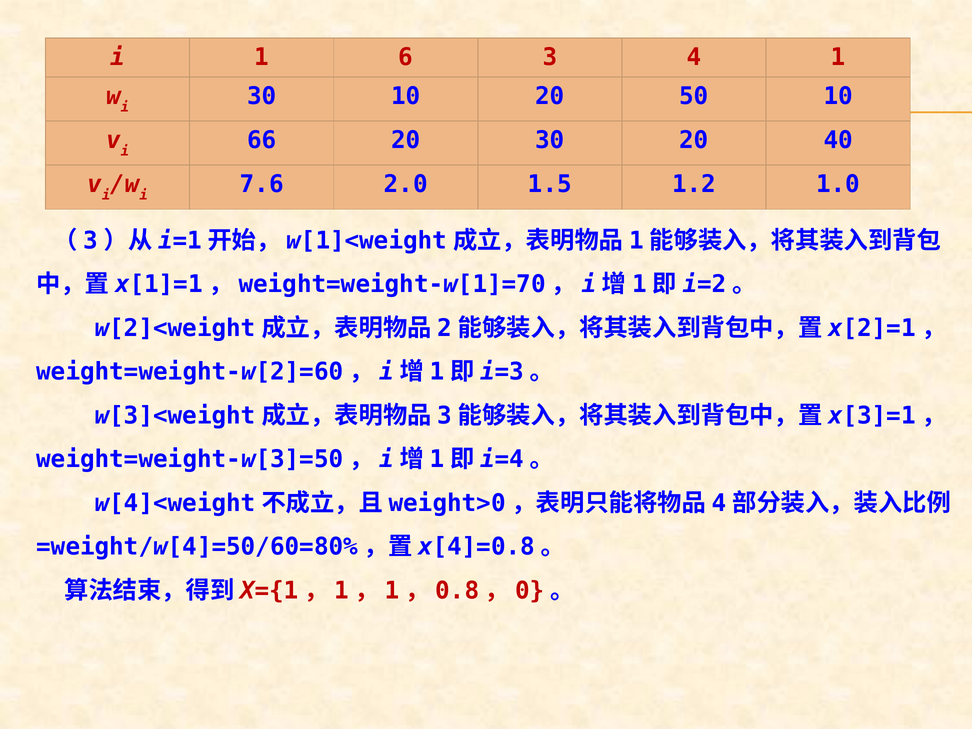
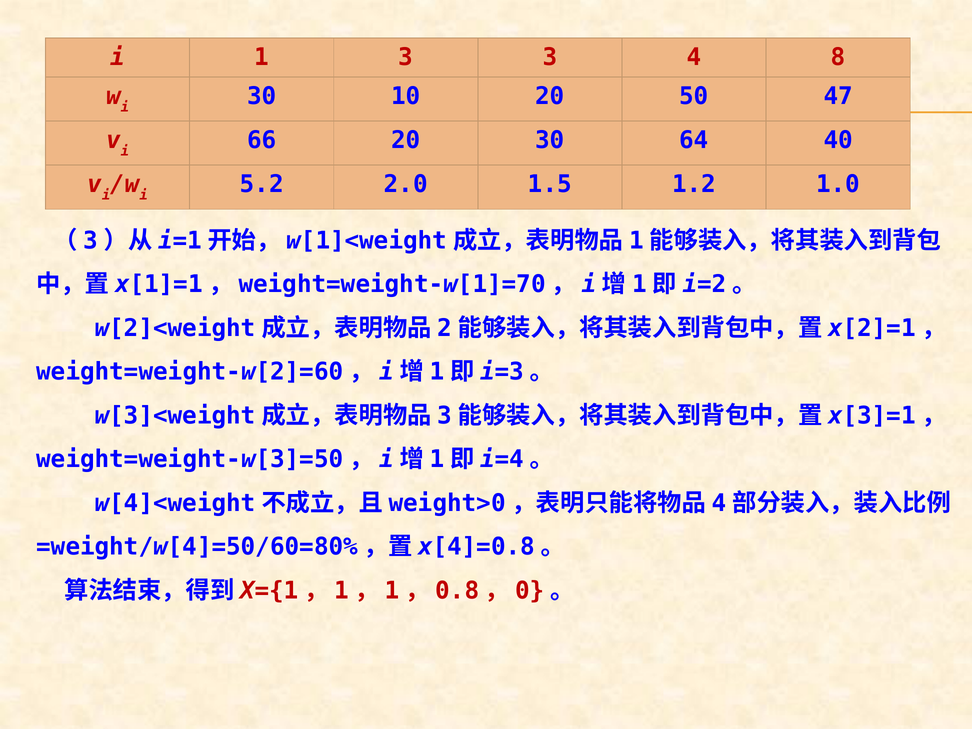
1 6: 6 -> 3
4 1: 1 -> 8
50 10: 10 -> 47
30 20: 20 -> 64
7.6: 7.6 -> 5.2
